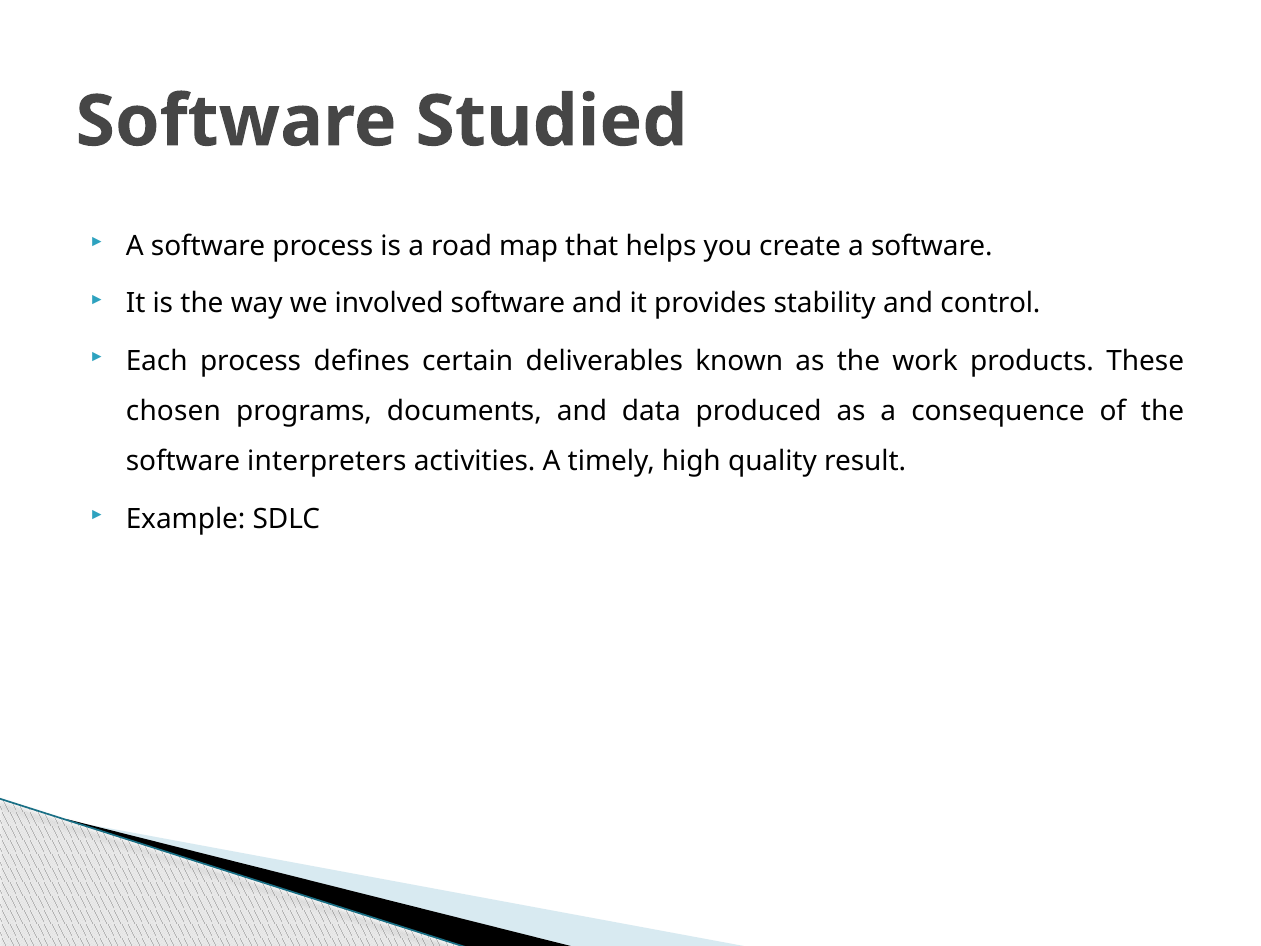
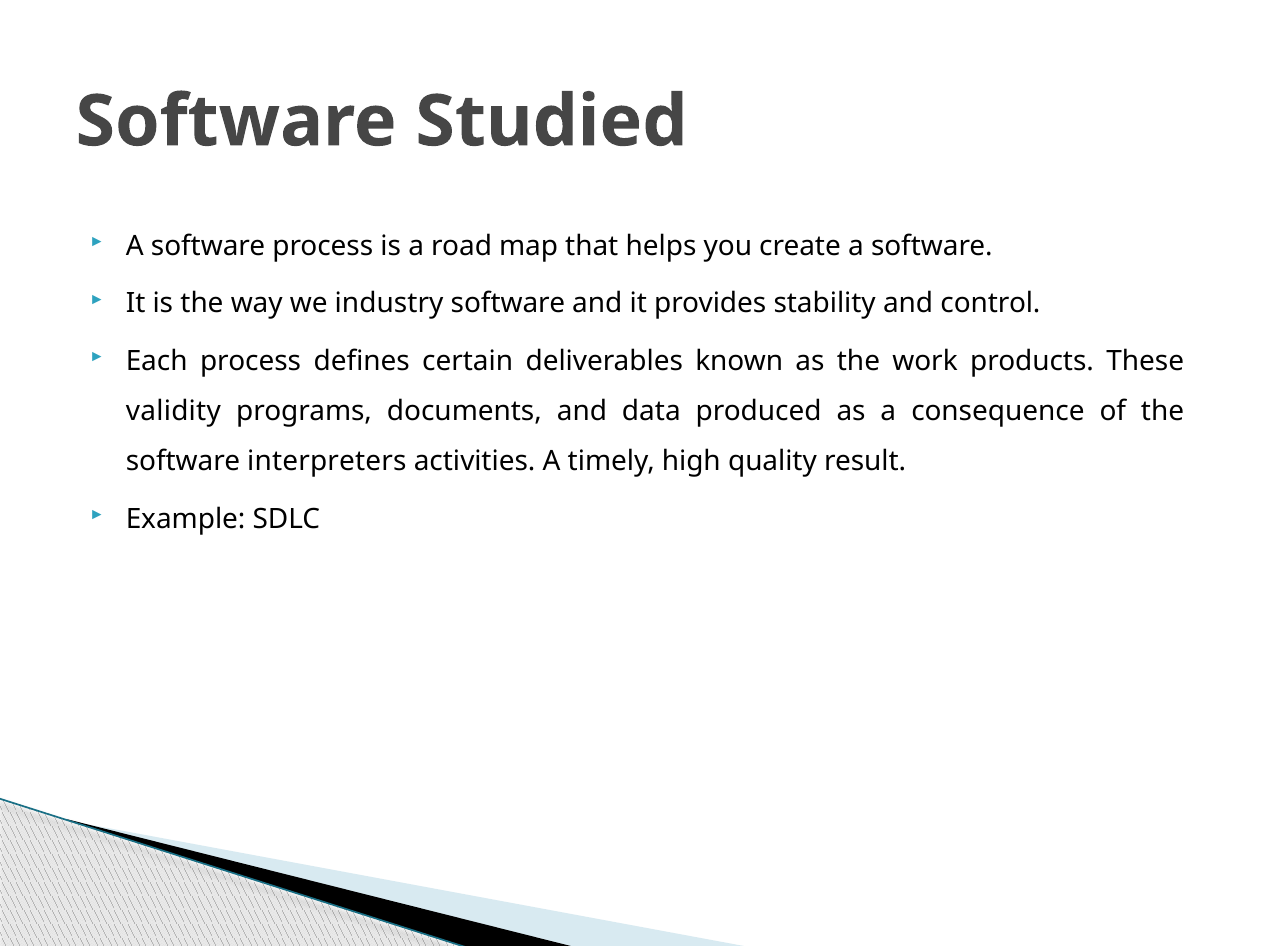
involved: involved -> industry
chosen: chosen -> validity
